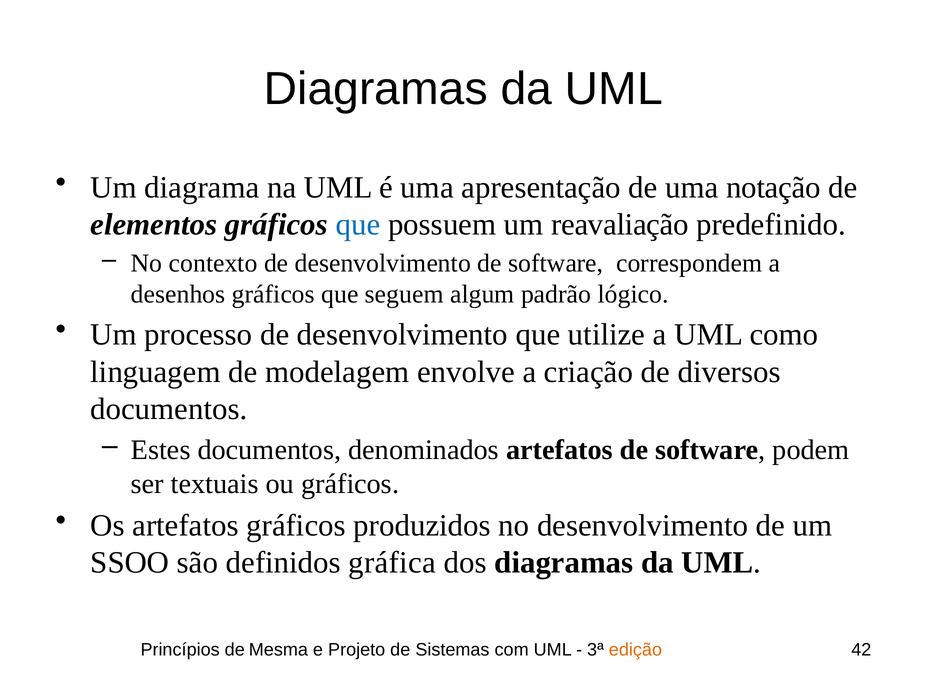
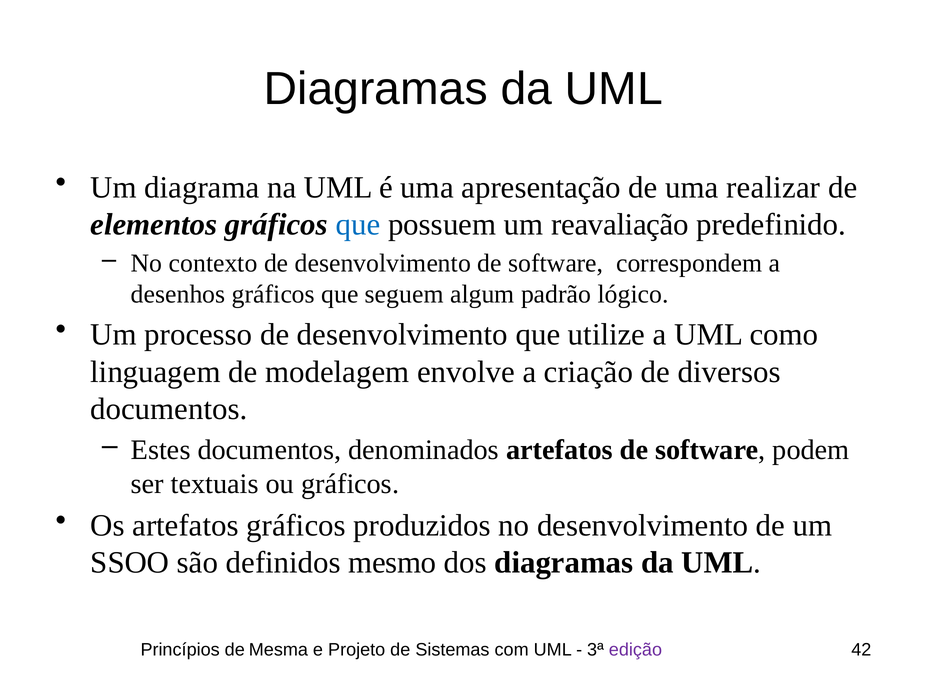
notação: notação -> realizar
gráfica: gráfica -> mesmo
edição colour: orange -> purple
